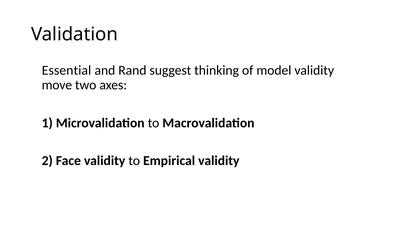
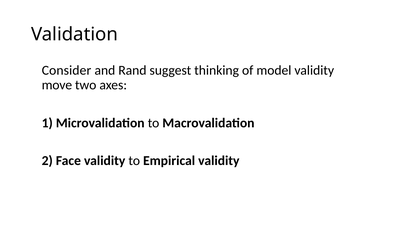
Essential: Essential -> Consider
